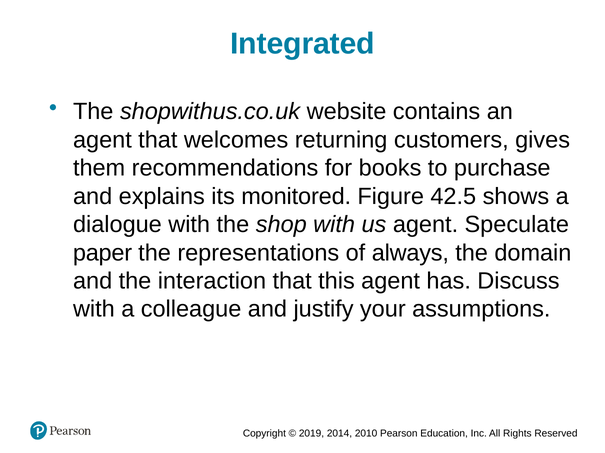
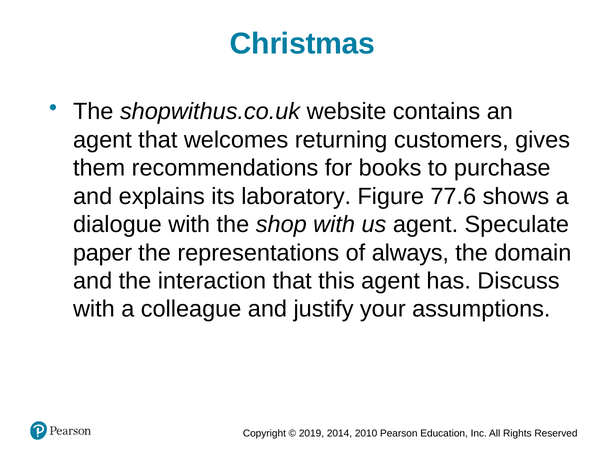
Integrated: Integrated -> Christmas
monitored: monitored -> laboratory
42.5: 42.5 -> 77.6
